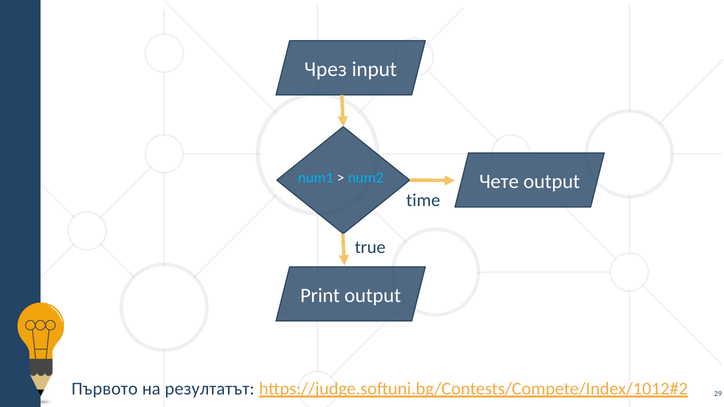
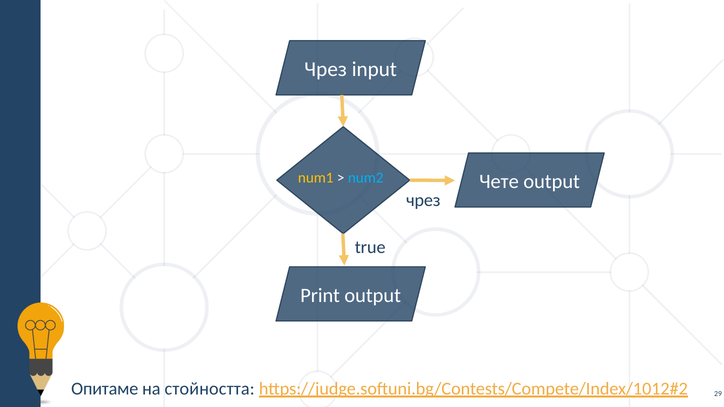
num1 colour: light blue -> yellow
time at (423, 201): time -> чрез
Първото: Първото -> Опитамe
резултатът: резултатът -> стойността
